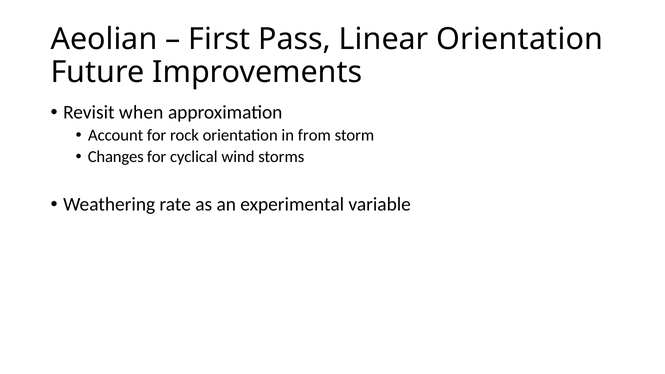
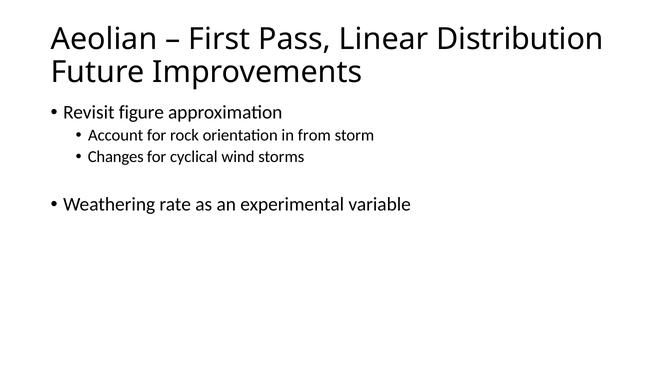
Linear Orientation: Orientation -> Distribution
when: when -> figure
